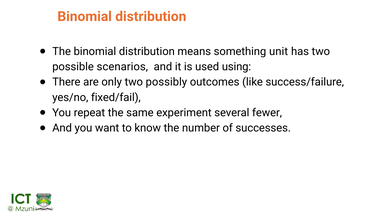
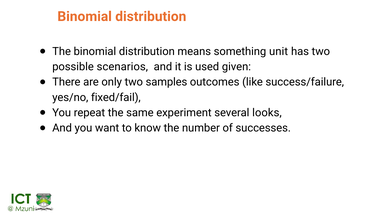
using: using -> given
possibly: possibly -> samples
fewer: fewer -> looks
